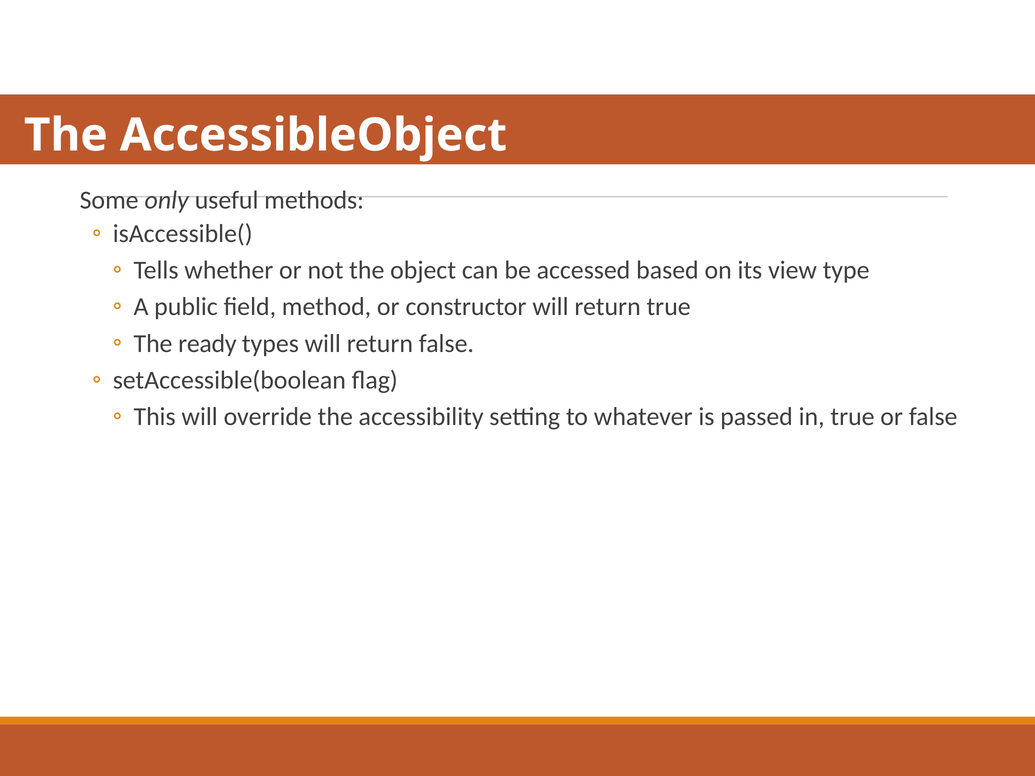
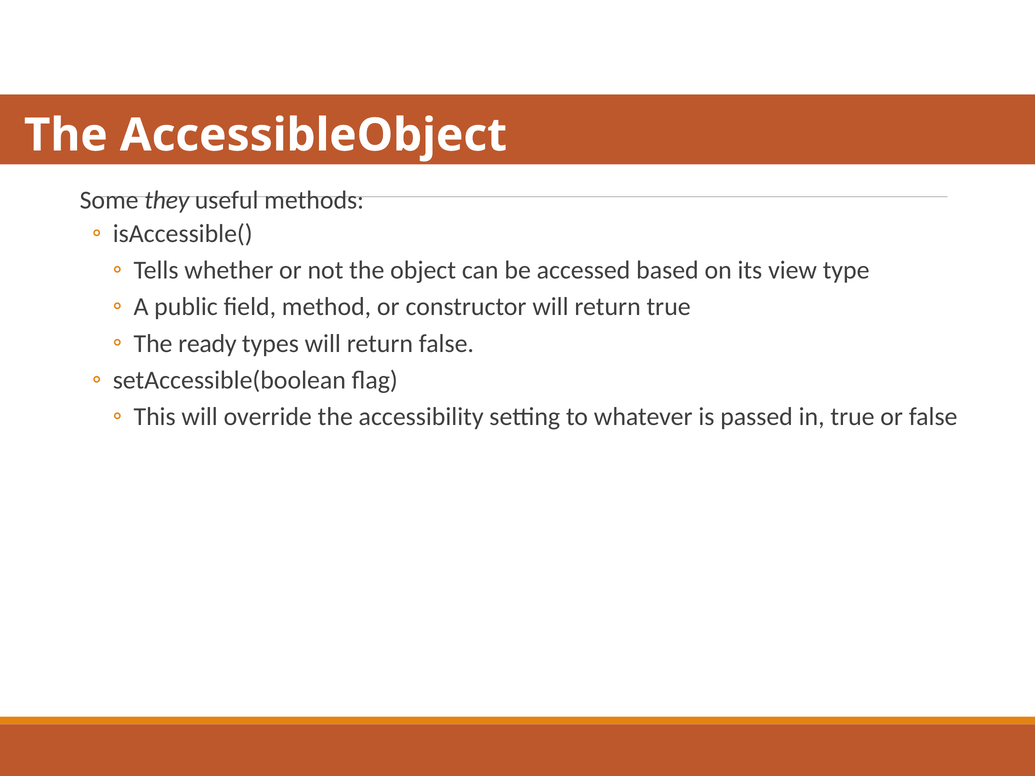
only: only -> they
